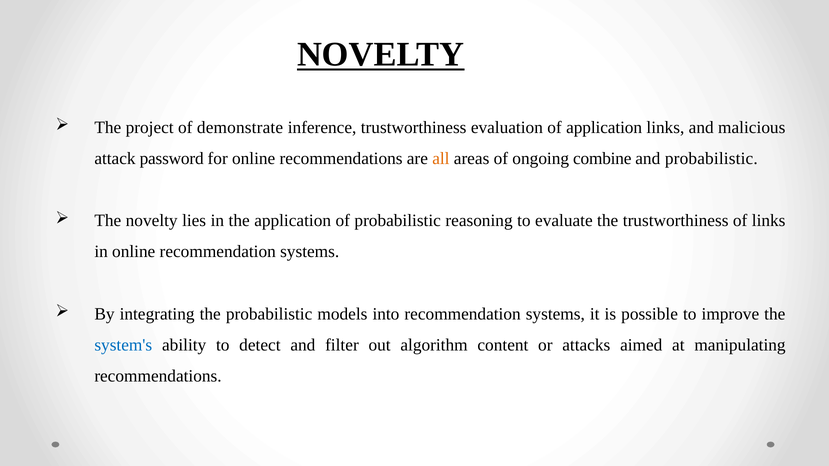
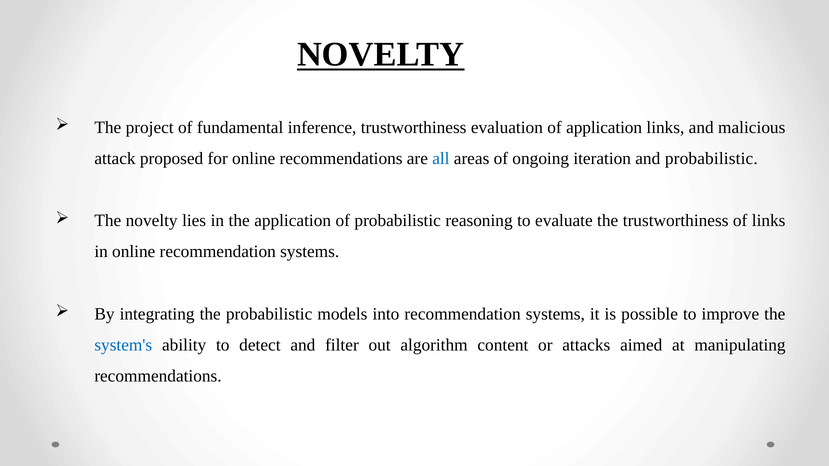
demonstrate: demonstrate -> fundamental
password: password -> proposed
all colour: orange -> blue
combine: combine -> iteration
